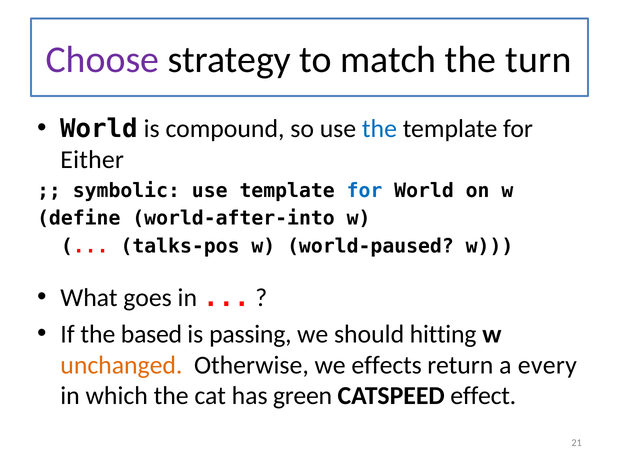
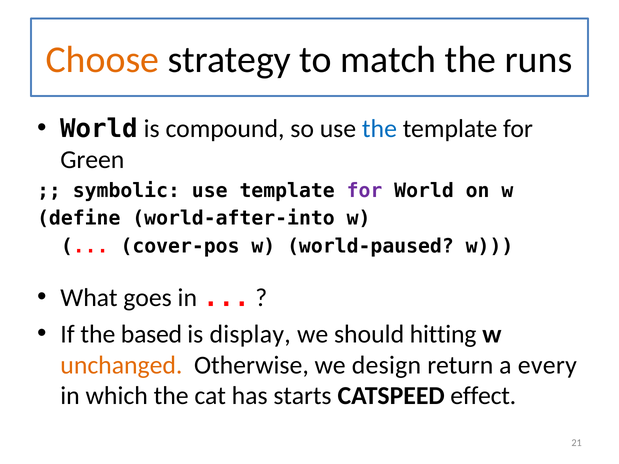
Choose colour: purple -> orange
turn: turn -> runs
Either: Either -> Green
for at (364, 191) colour: blue -> purple
talks-pos: talks-pos -> cover-pos
passing: passing -> display
effects: effects -> design
green: green -> starts
